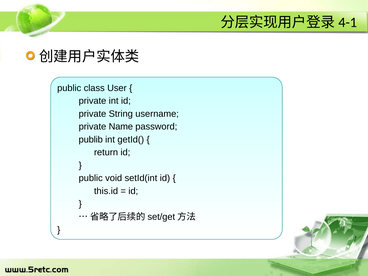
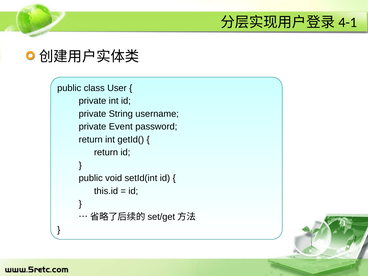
Name: Name -> Event
publib at (91, 140): publib -> return
